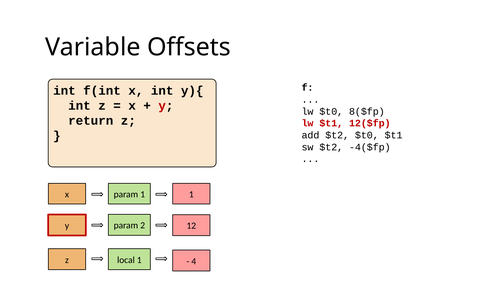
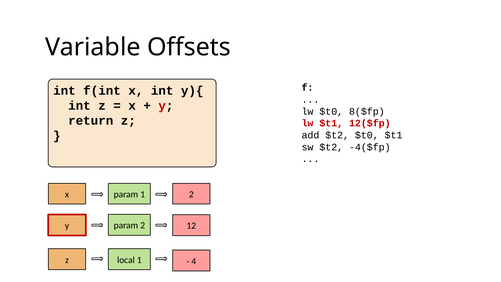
1 1: 1 -> 2
